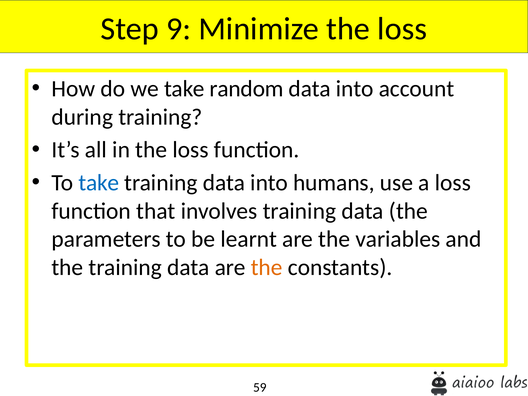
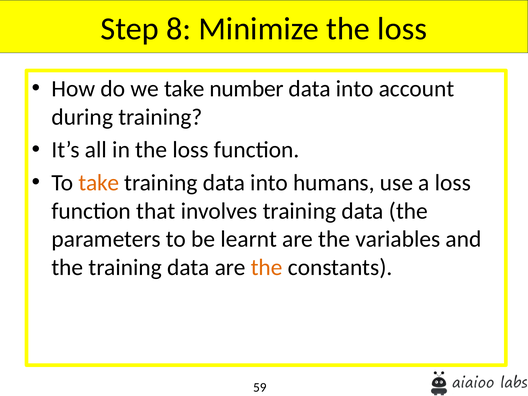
9: 9 -> 8
random: random -> number
take at (99, 183) colour: blue -> orange
